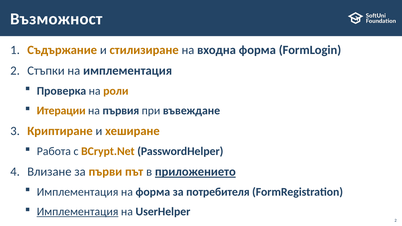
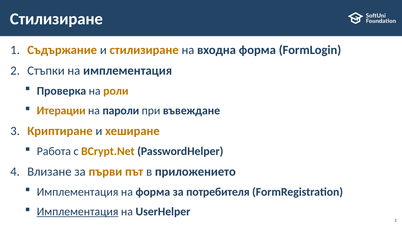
Възможност at (56, 19): Възможност -> Стилизиране
първия: първия -> пароли
приложението underline: present -> none
